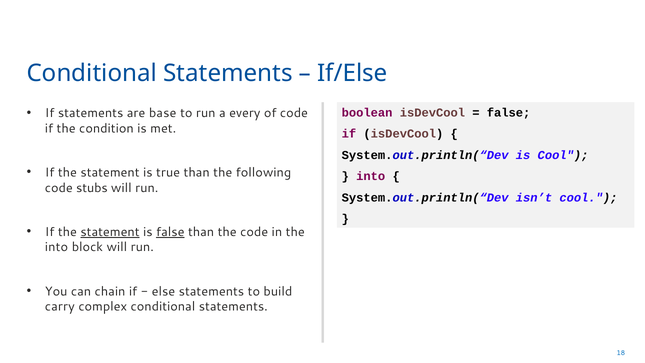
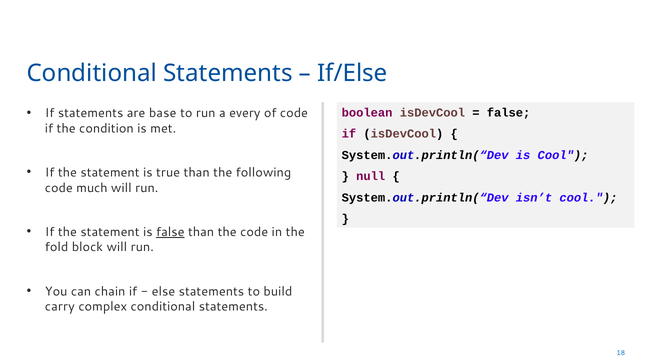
into at (371, 176): into -> null
stubs: stubs -> much
statement at (110, 232) underline: present -> none
into at (56, 247): into -> fold
